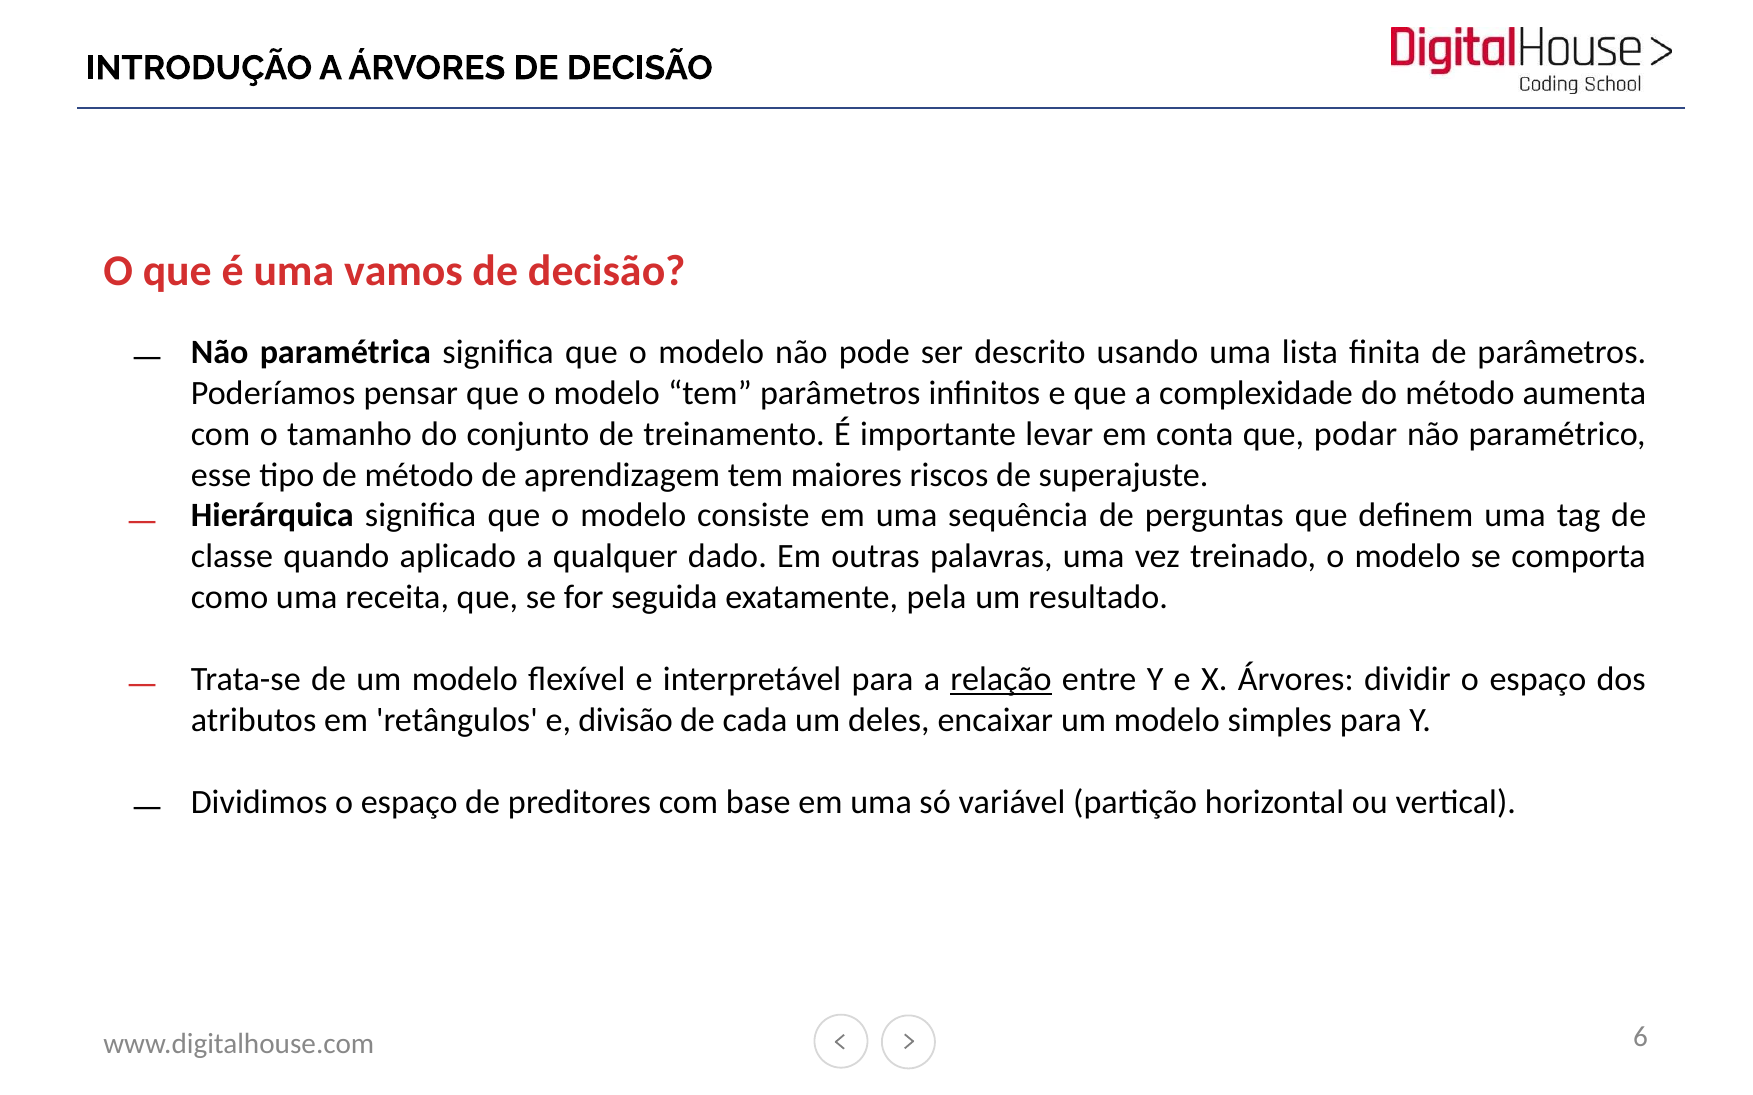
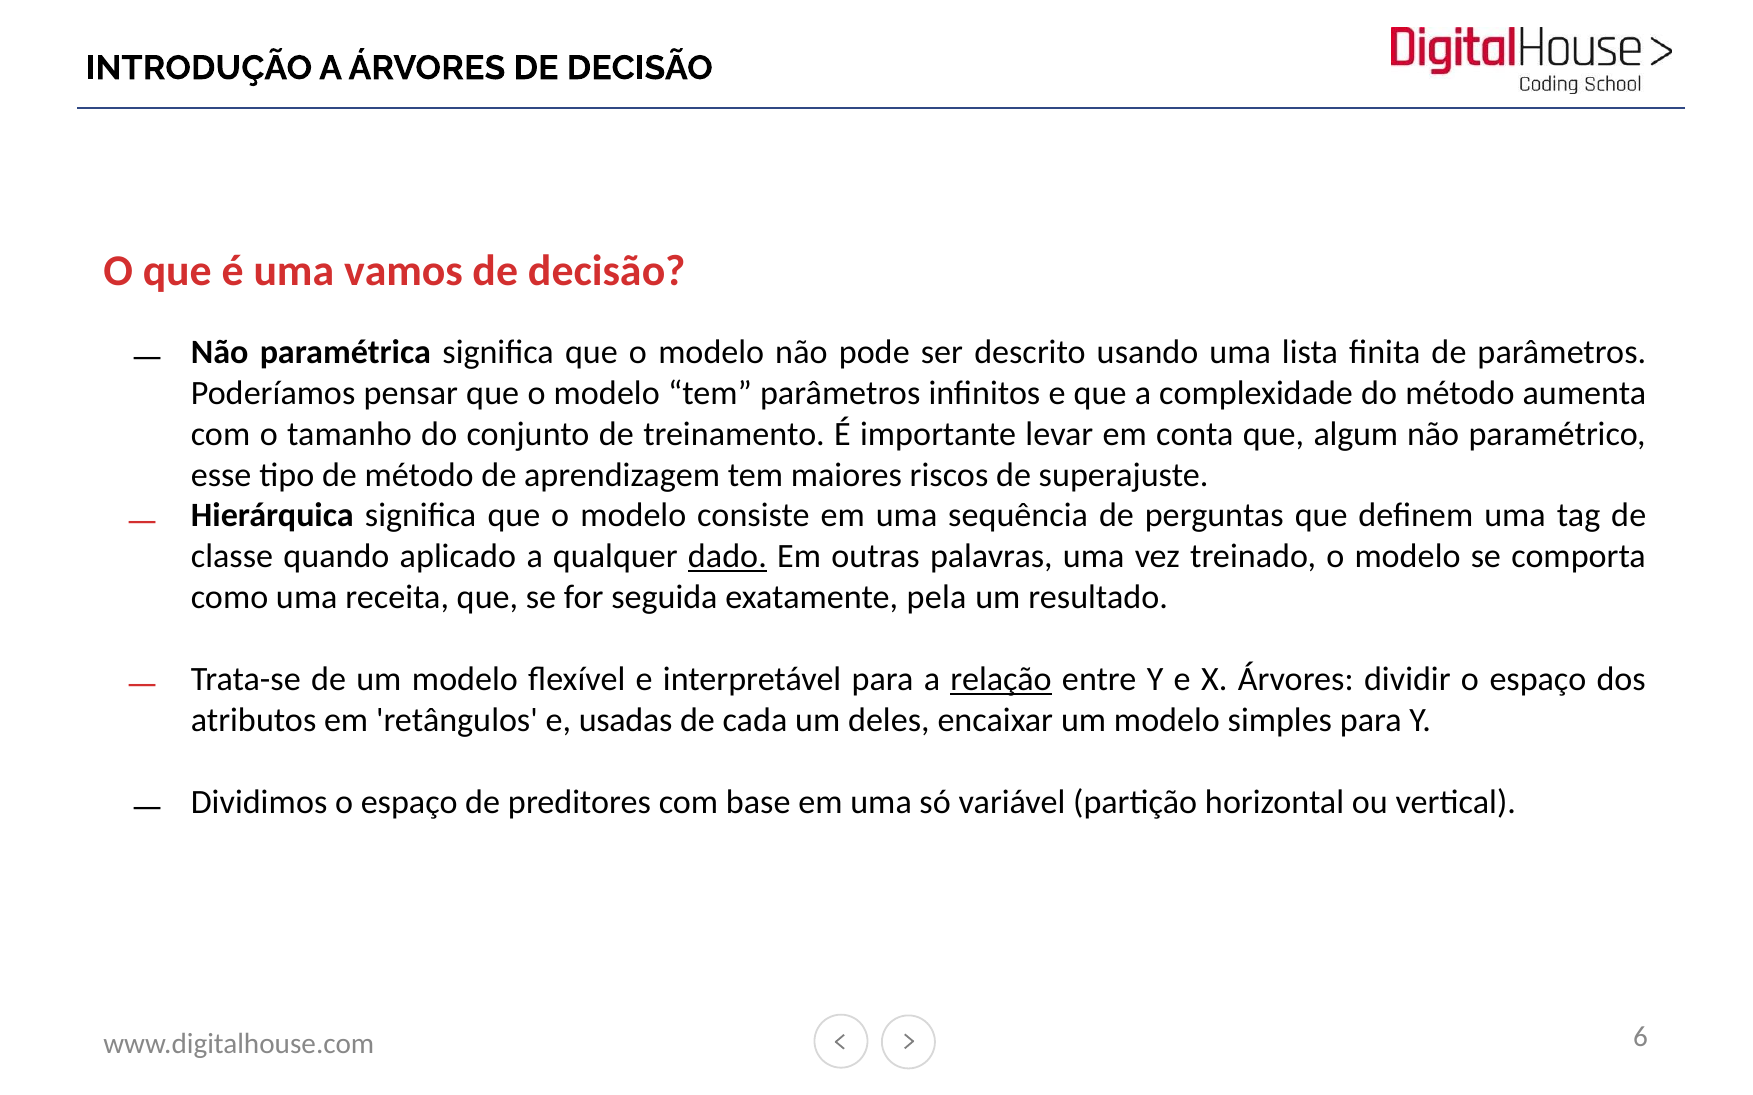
podar: podar -> algum
dado underline: none -> present
divisão: divisão -> usadas
